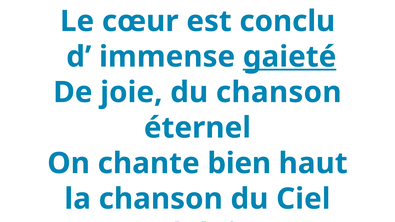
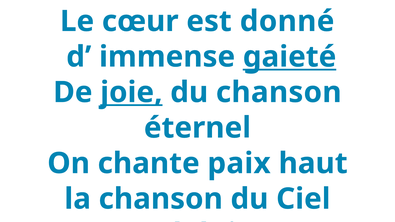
conclu: conclu -> donné
joie underline: none -> present
bien: bien -> paix
